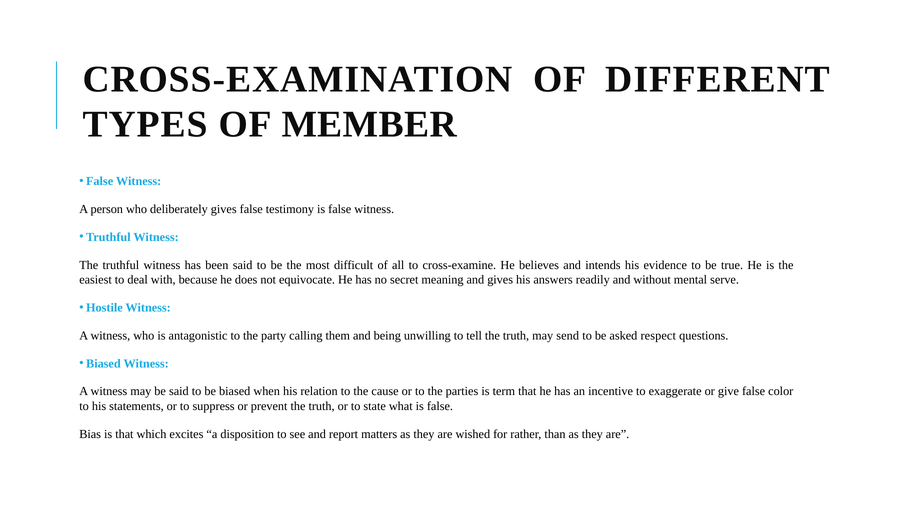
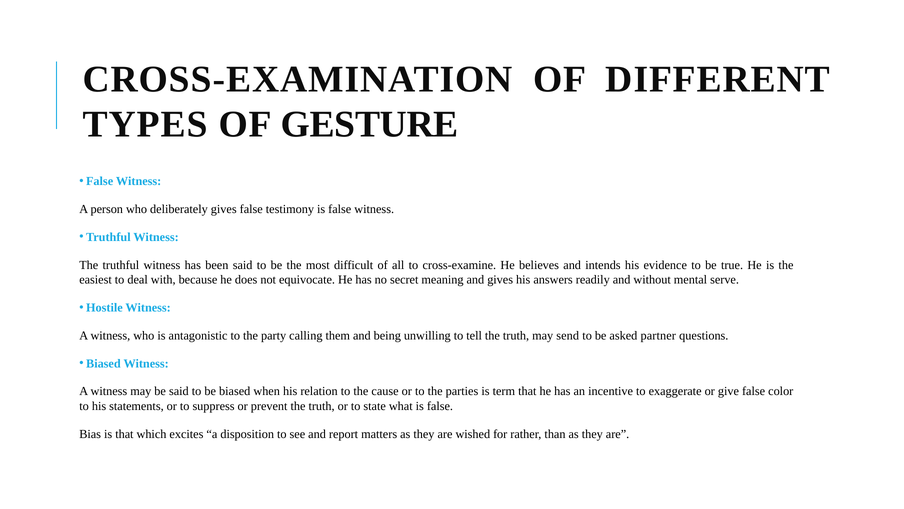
MEMBER: MEMBER -> GESTURE
respect: respect -> partner
